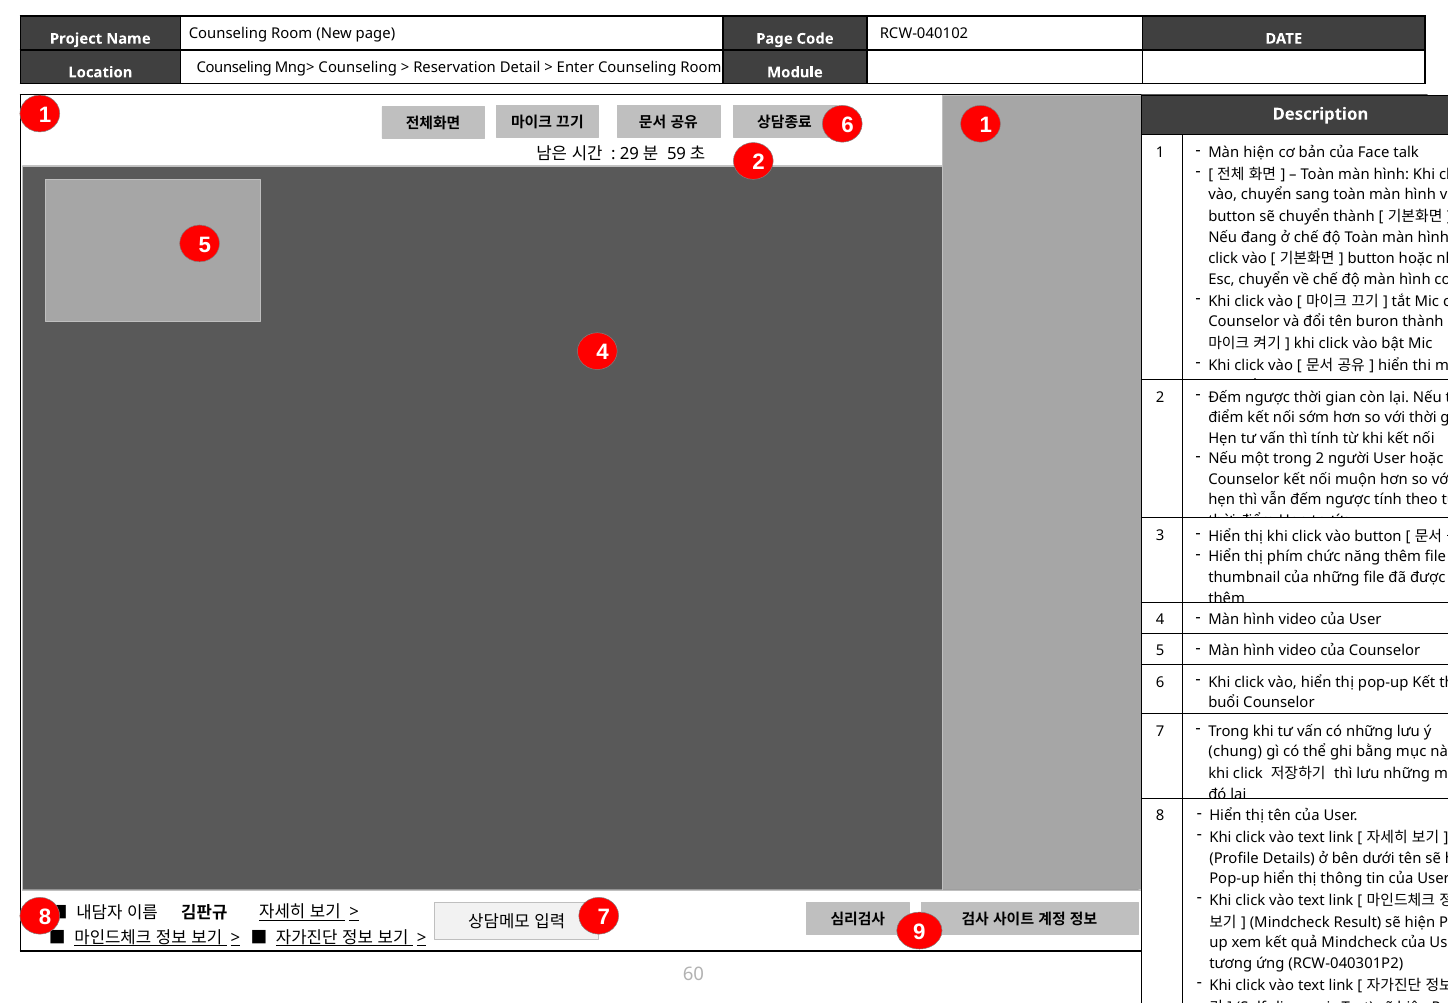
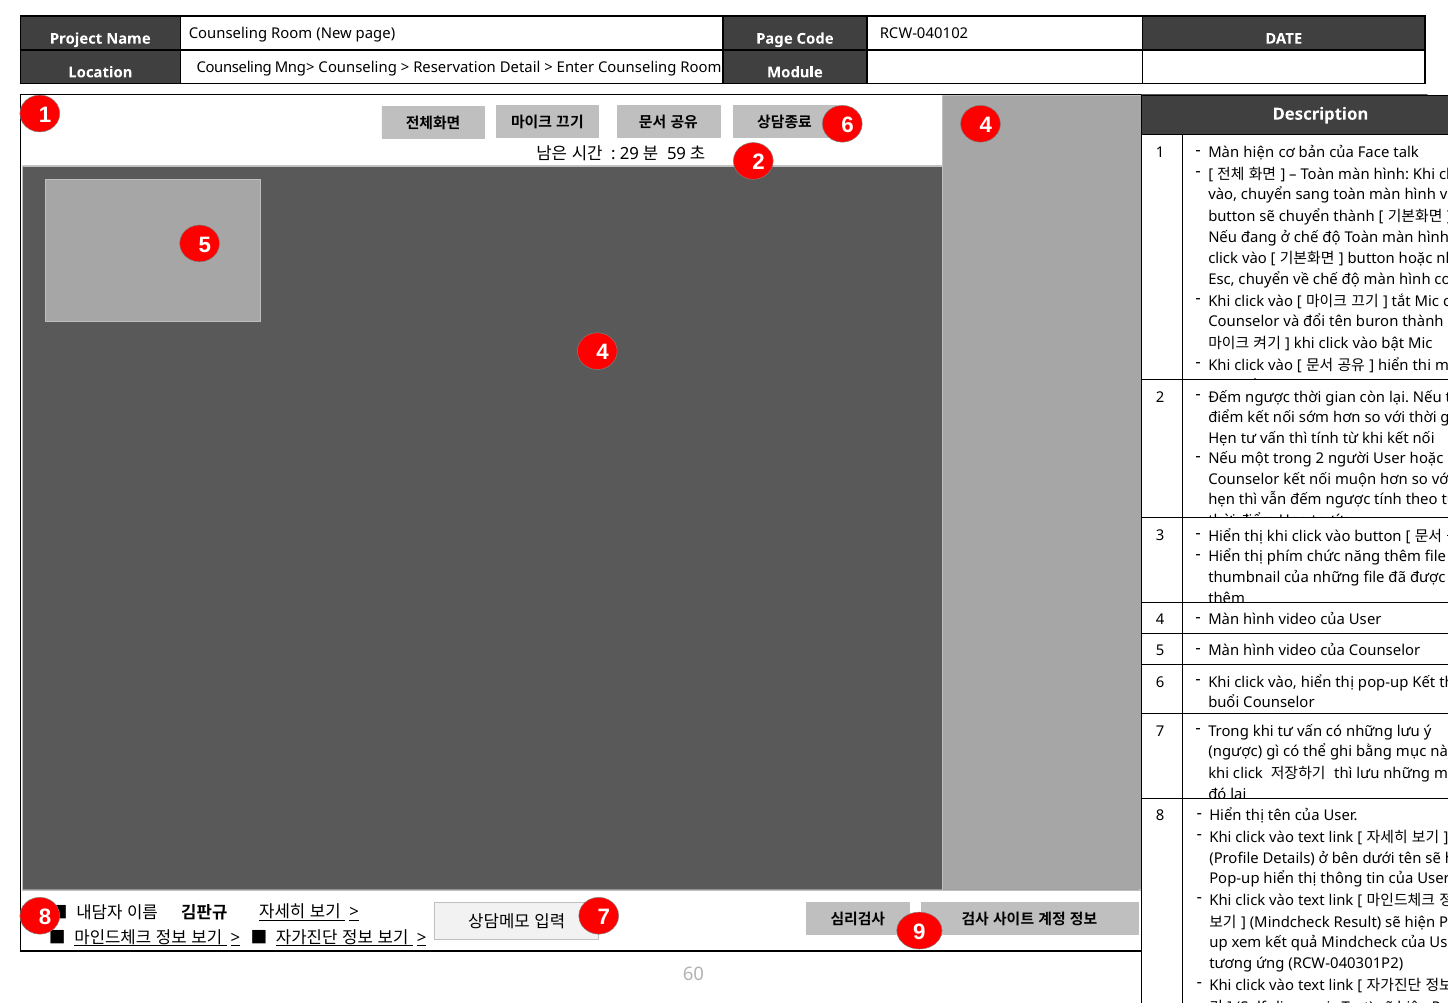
1 at (986, 125): 1 -> 4
chung at (1235, 751): chung -> ngược
